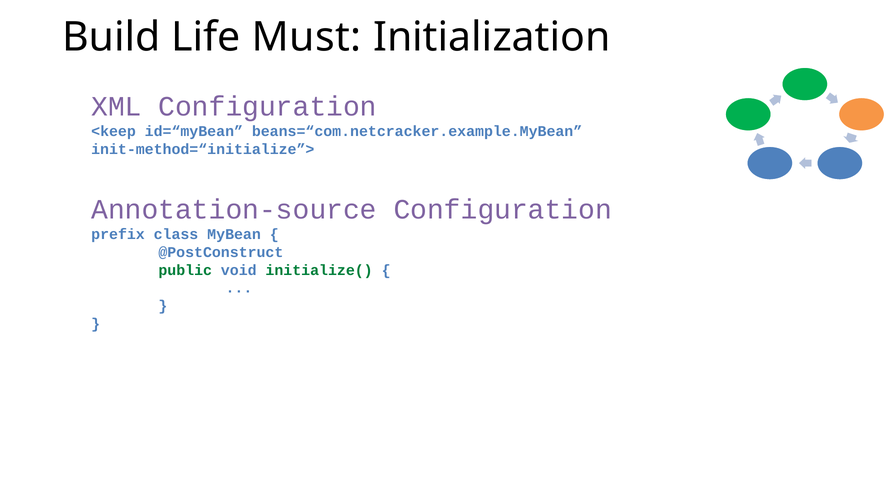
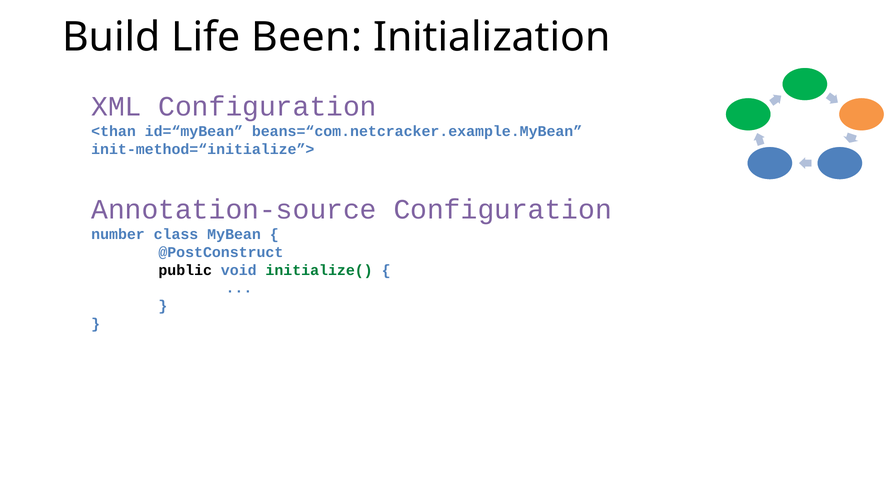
Must: Must -> Been
<keep: <keep -> <than
prefix: prefix -> number
public colour: green -> black
